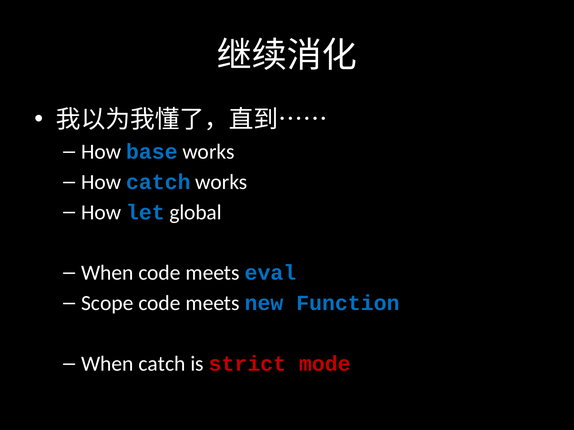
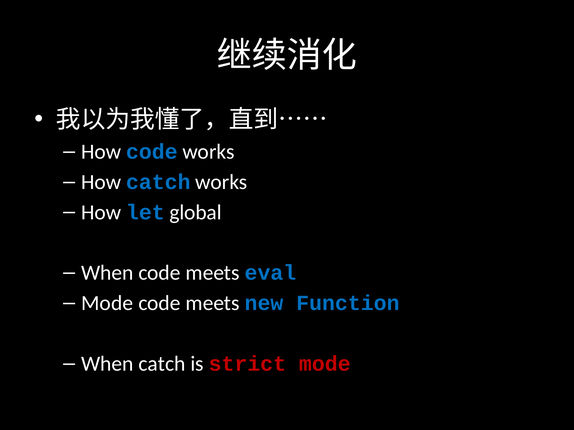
How base: base -> code
Scope at (107, 304): Scope -> Mode
